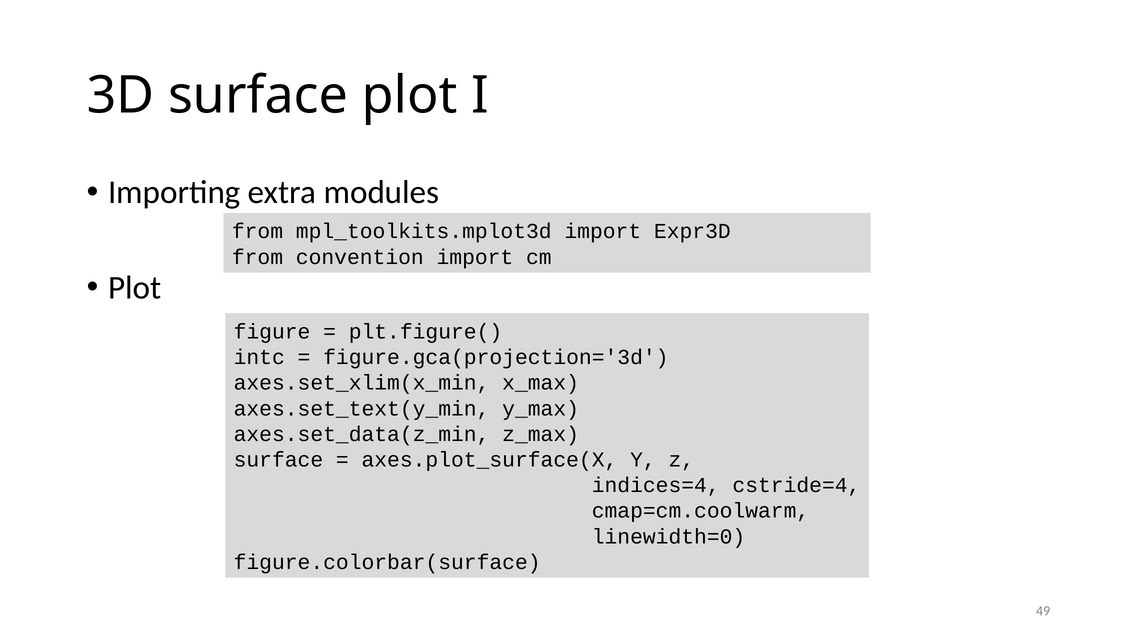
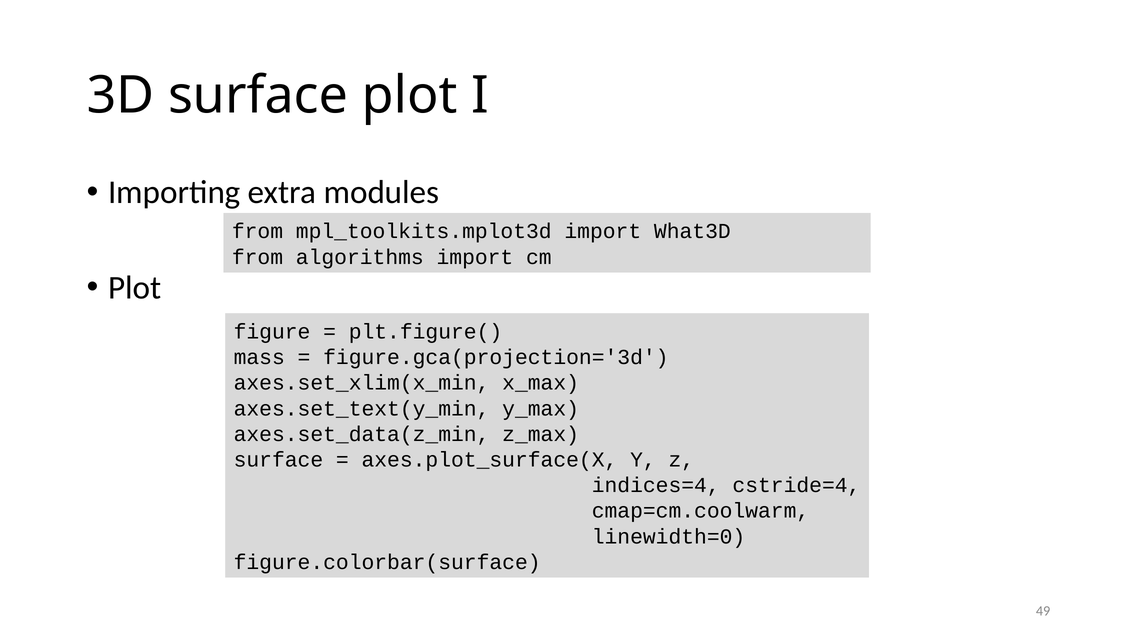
Expr3D: Expr3D -> What3D
convention: convention -> algorithms
intc: intc -> mass
